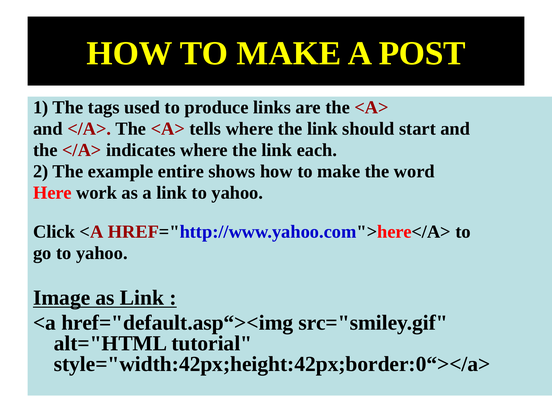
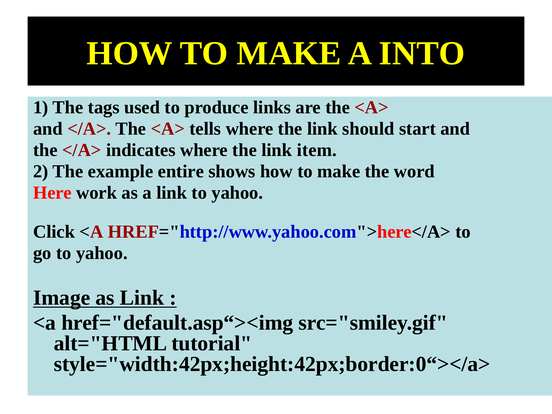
POST: POST -> INTO
each: each -> item
